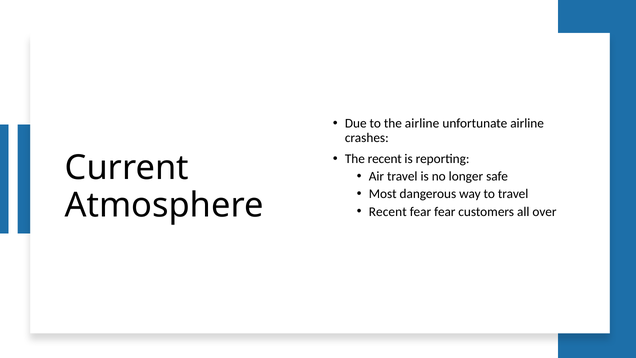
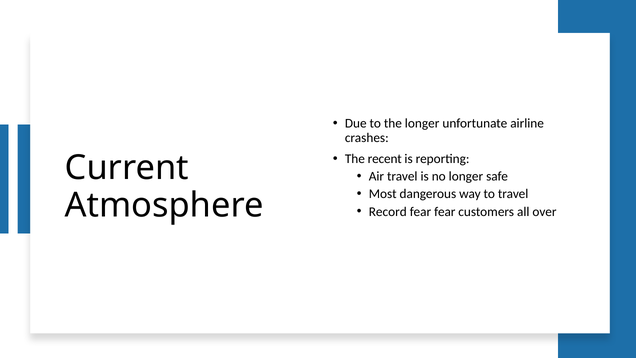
the airline: airline -> longer
Recent at (388, 211): Recent -> Record
